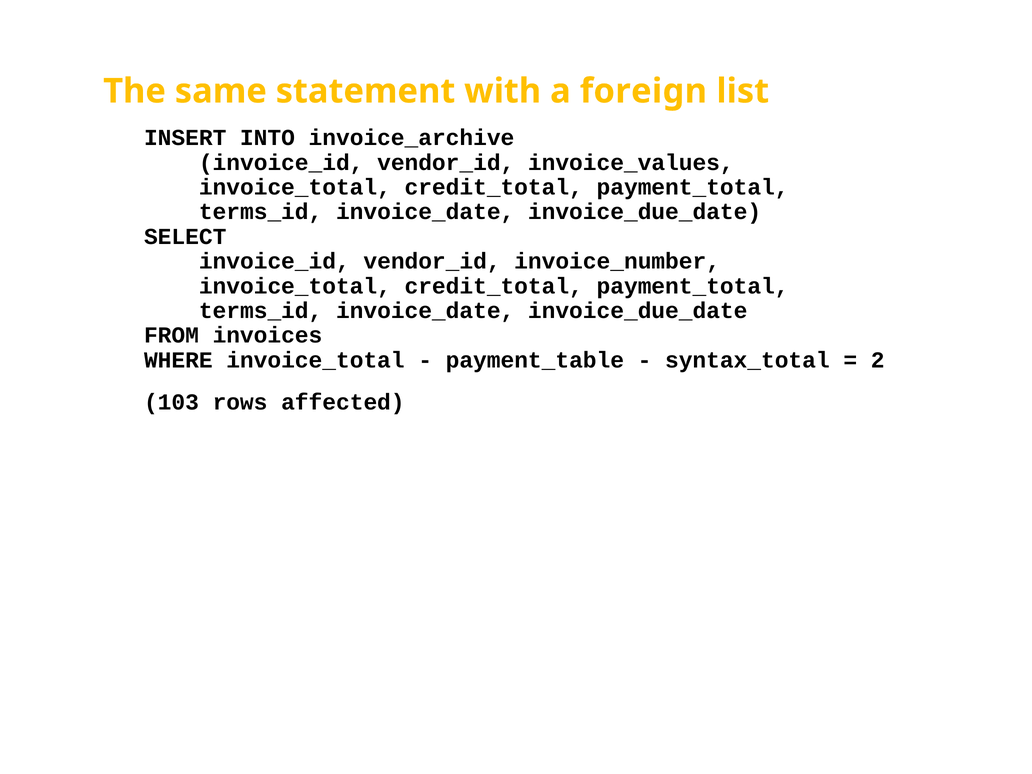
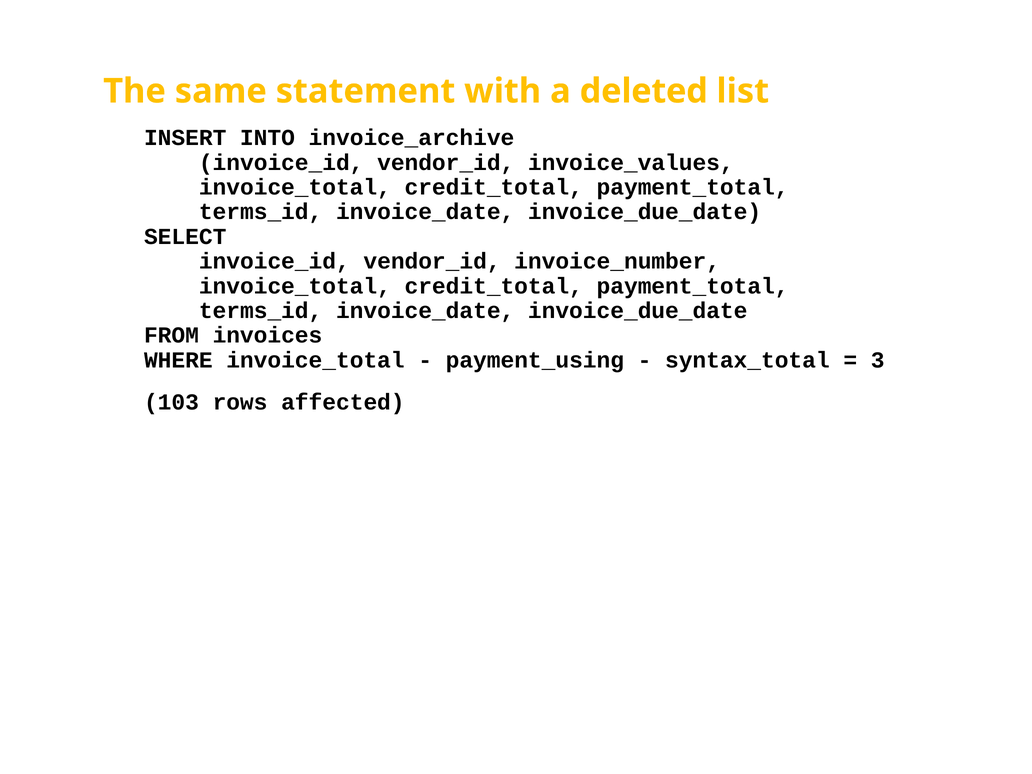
foreign: foreign -> deleted
payment_table: payment_table -> payment_using
2: 2 -> 3
